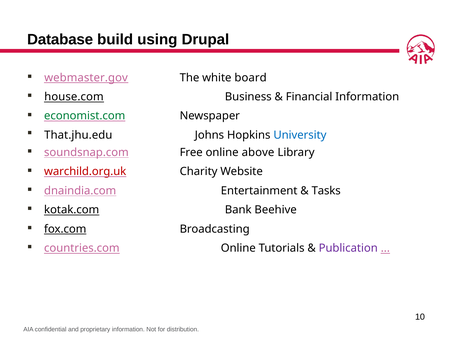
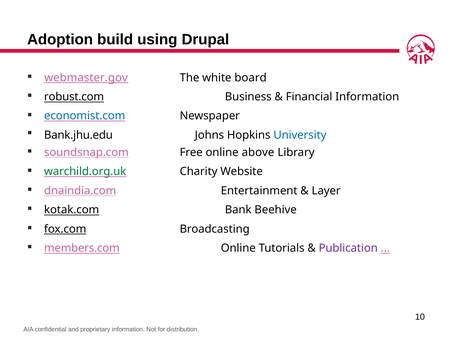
Database: Database -> Adoption
house.com: house.com -> robust.com
economist.com colour: green -> blue
That.jhu.edu: That.jhu.edu -> Bank.jhu.edu
warchild.org.uk colour: red -> green
Tasks: Tasks -> Layer
countries.com: countries.com -> members.com
